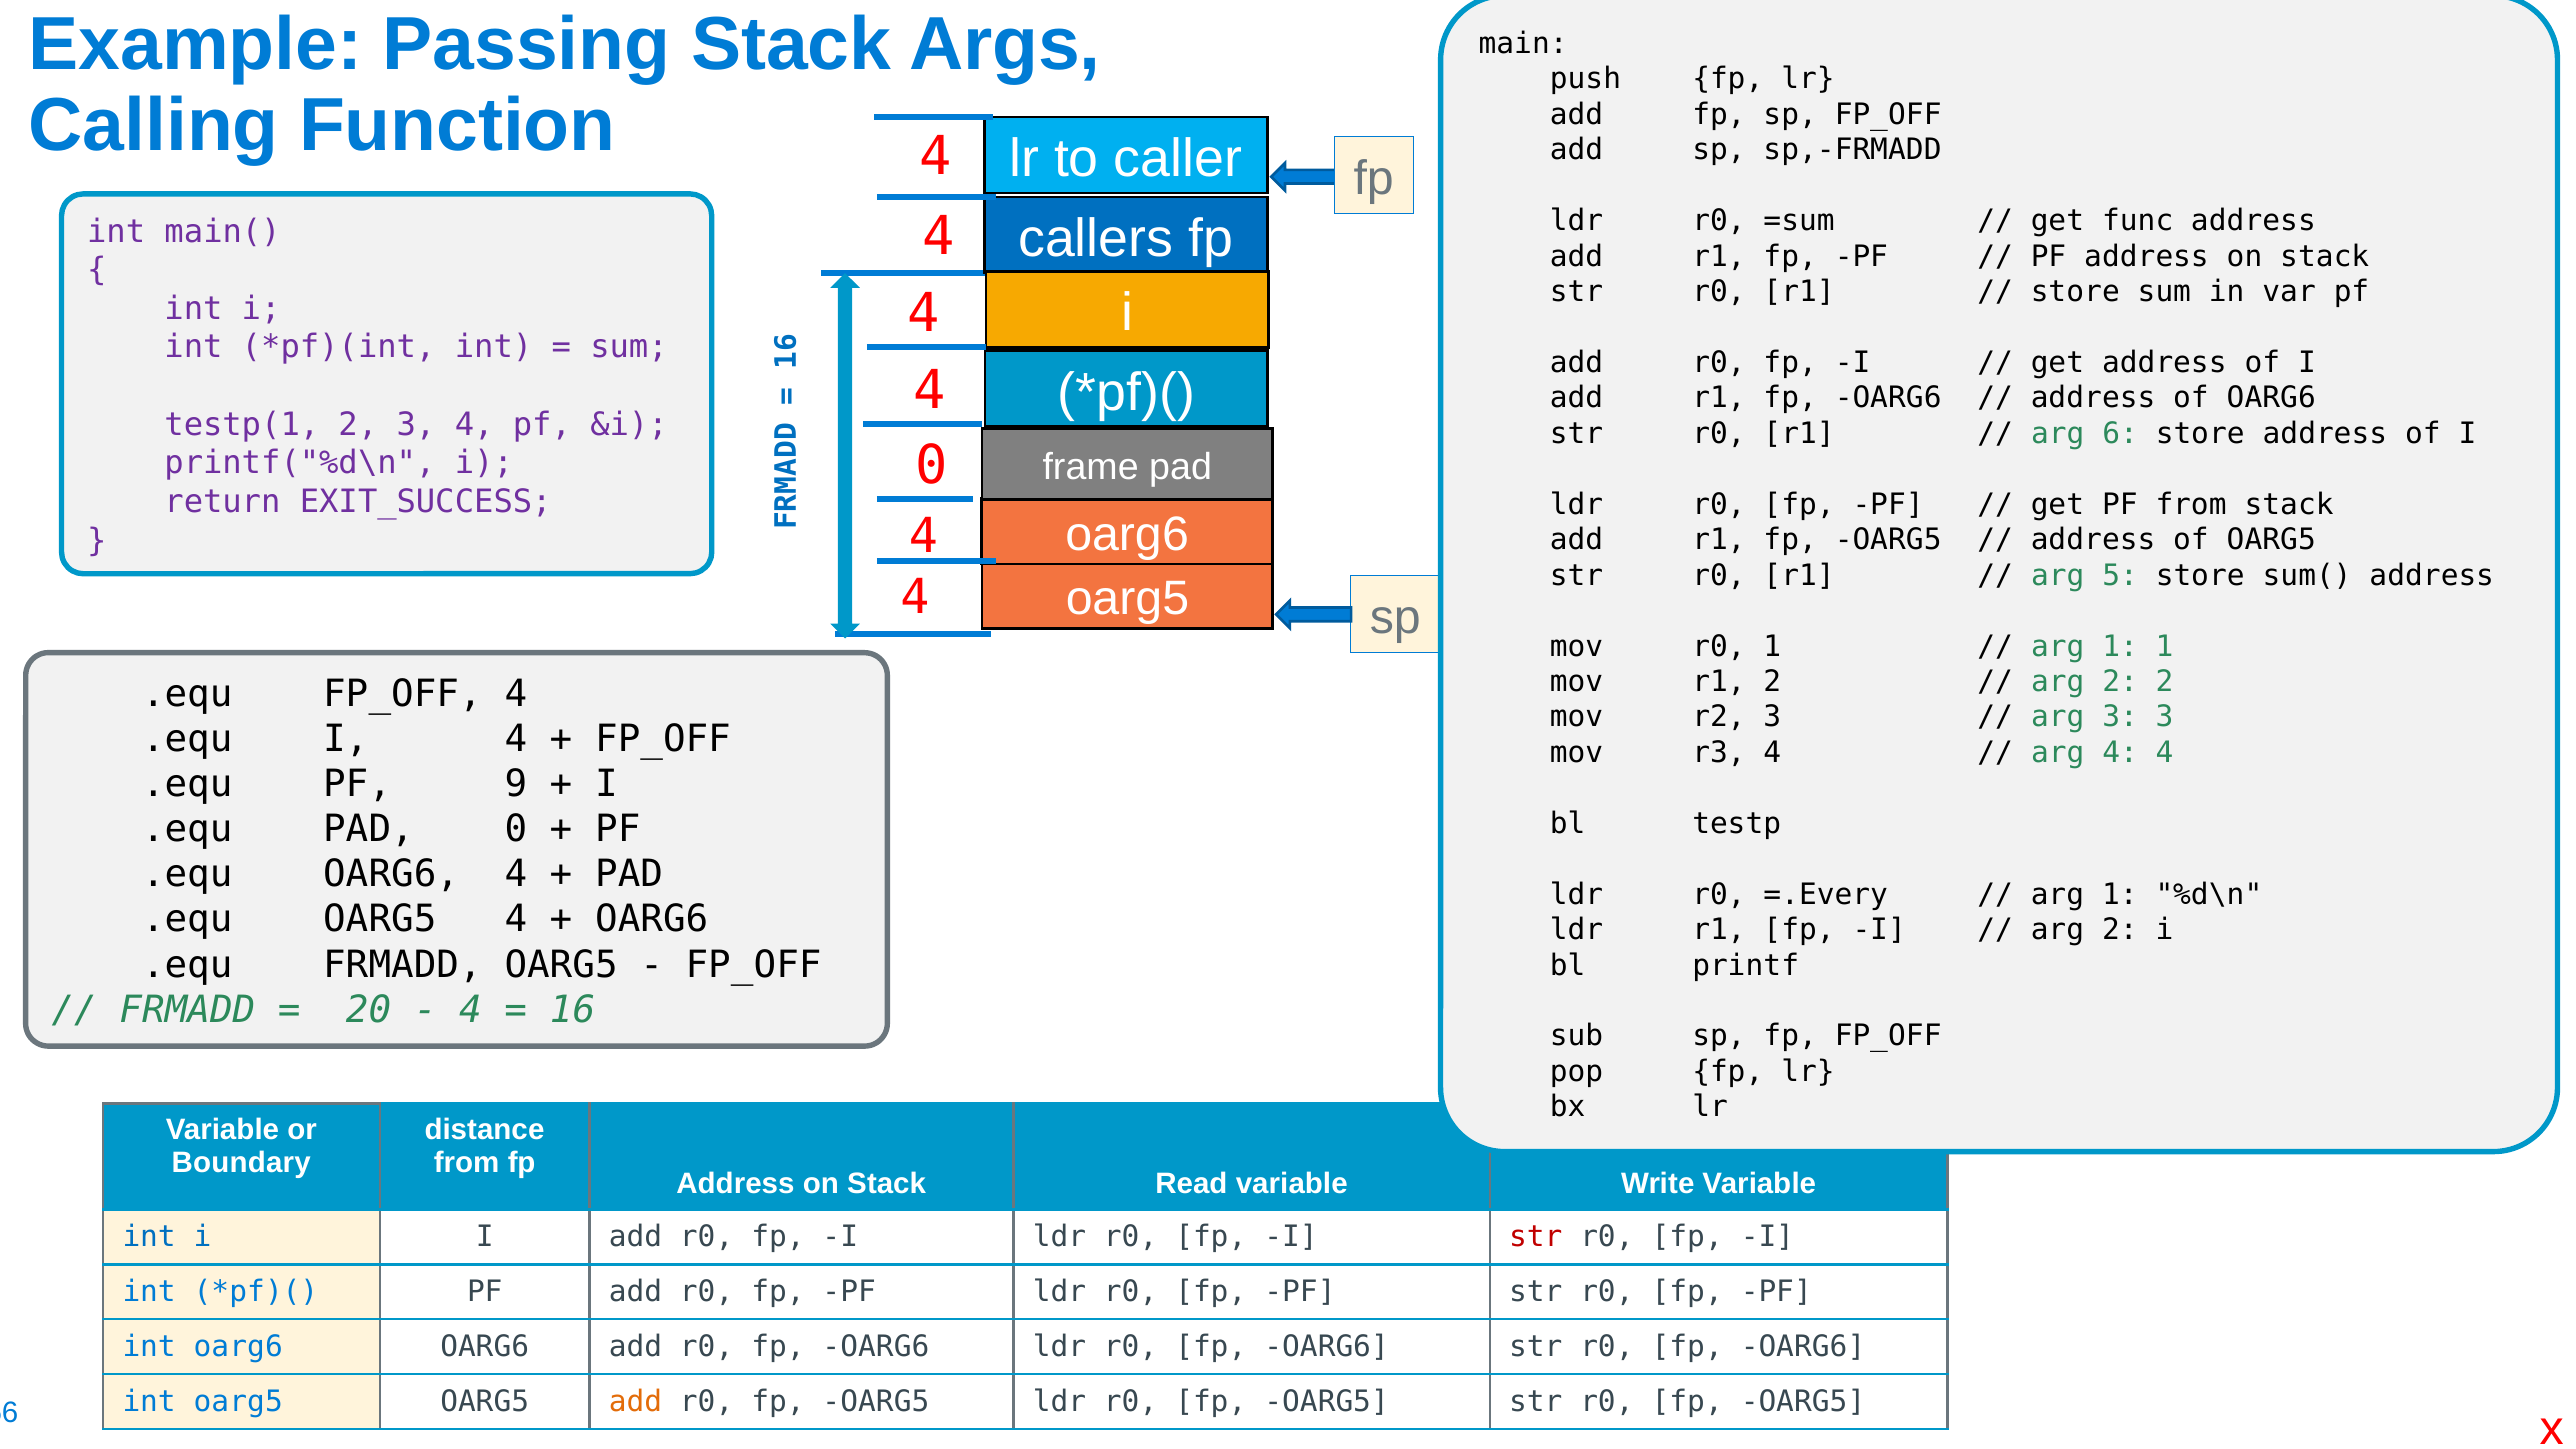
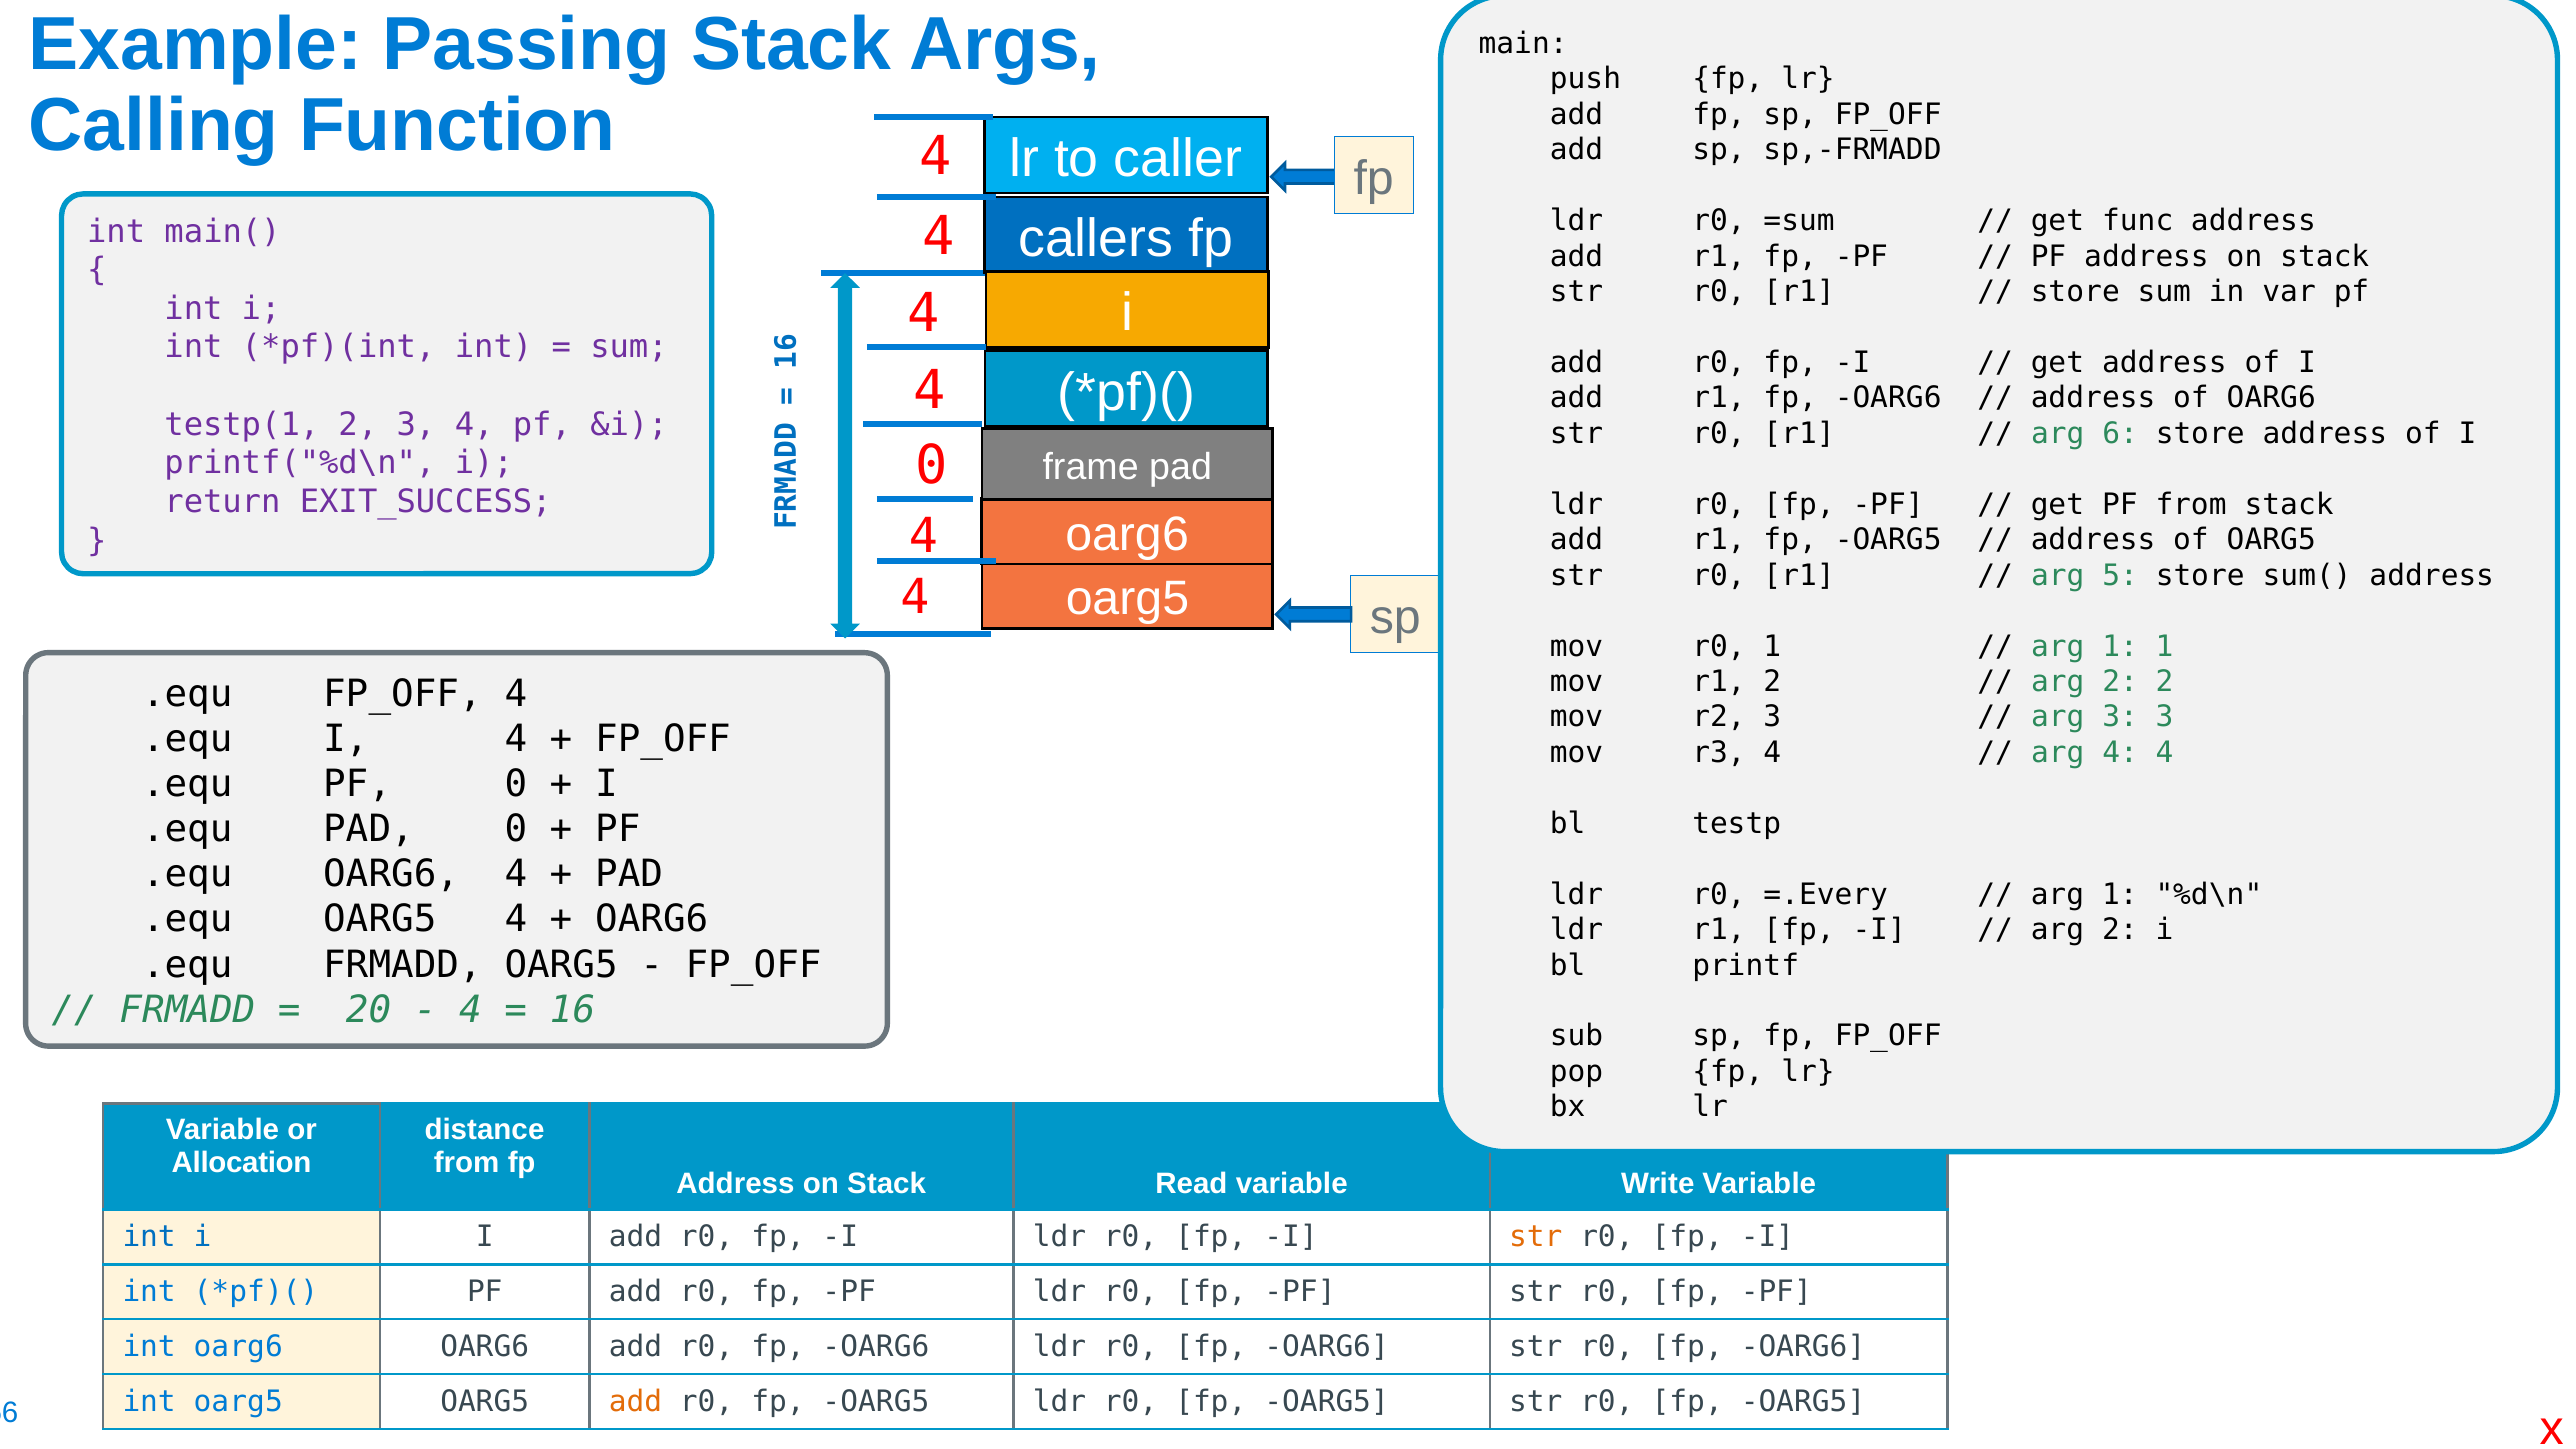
PF 9: 9 -> 0
Boundary: Boundary -> Allocation
str at (1536, 1237) colour: red -> orange
